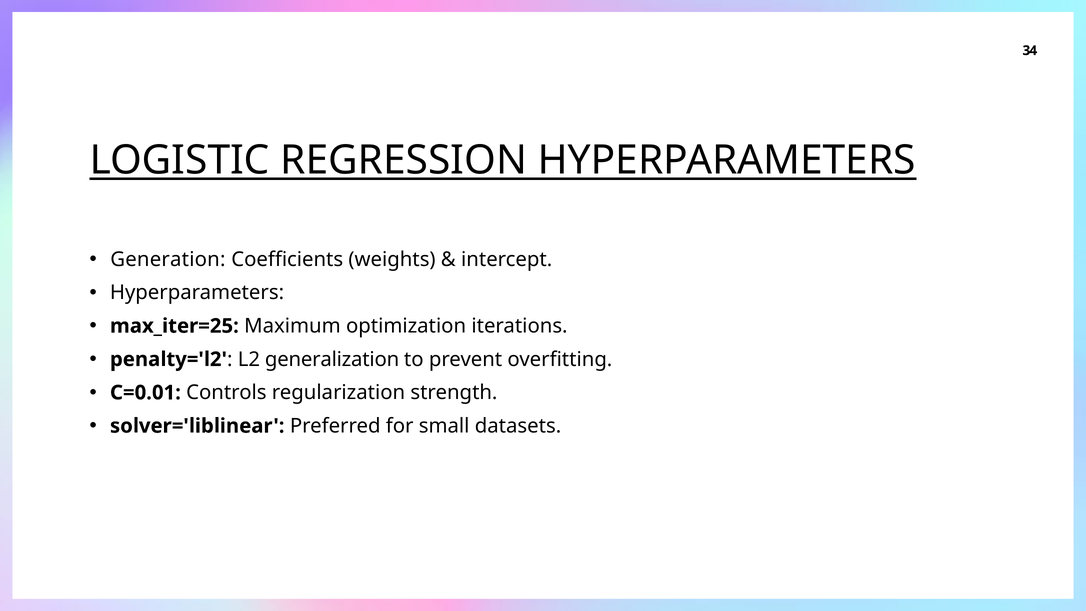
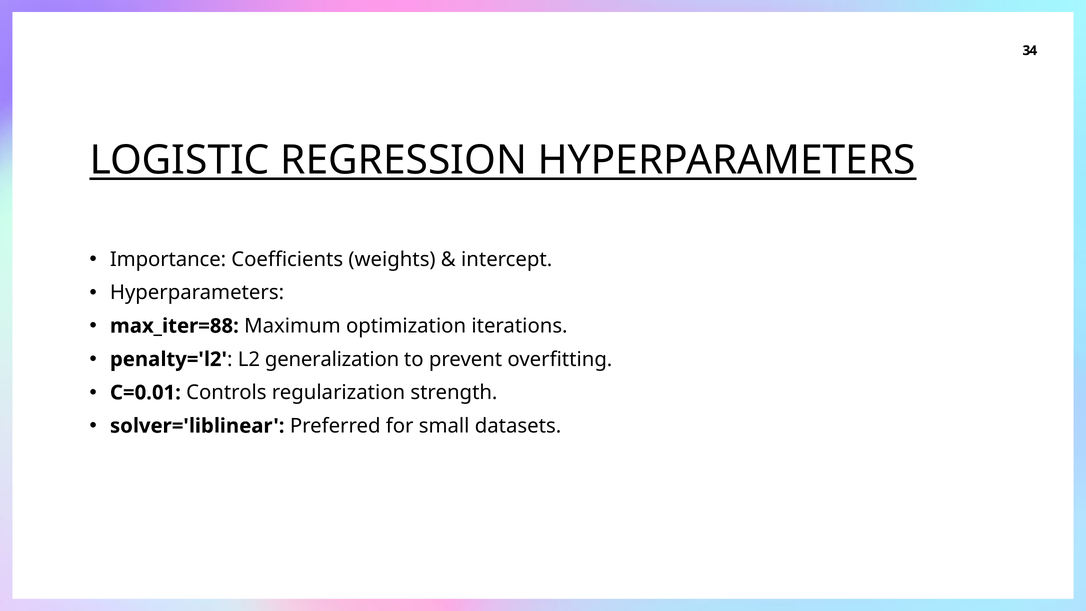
Generation: Generation -> Importance
max_iter=25: max_iter=25 -> max_iter=88
